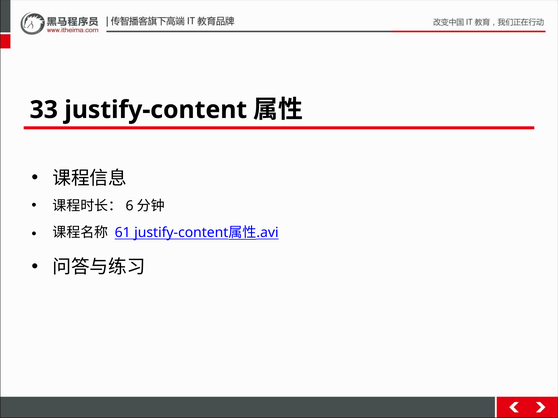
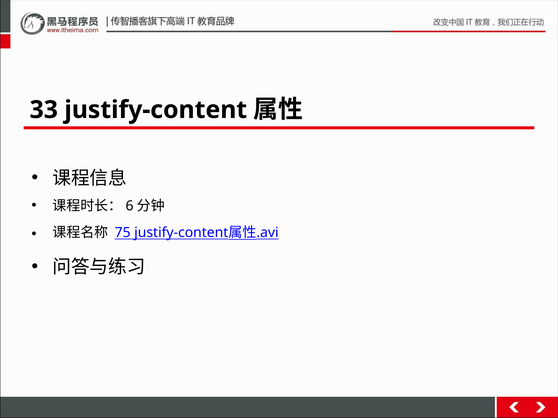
61: 61 -> 75
